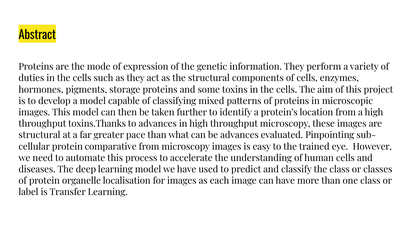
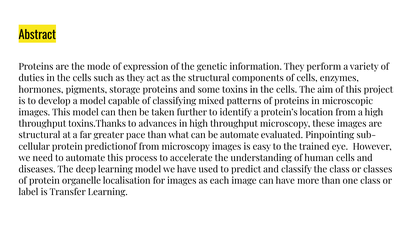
be advances: advances -> automate
comparative: comparative -> predictionof
